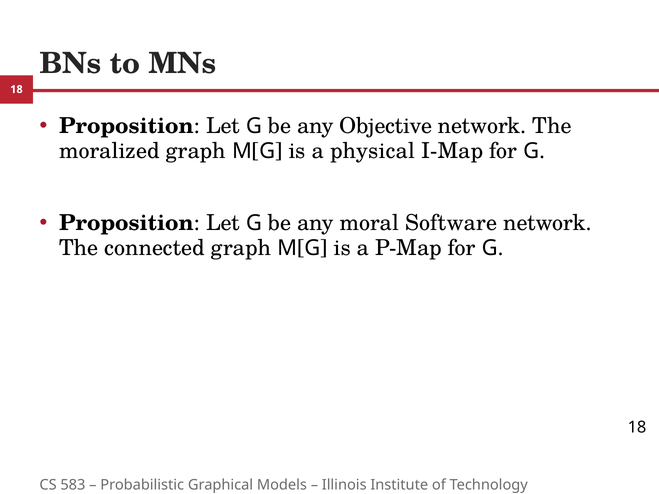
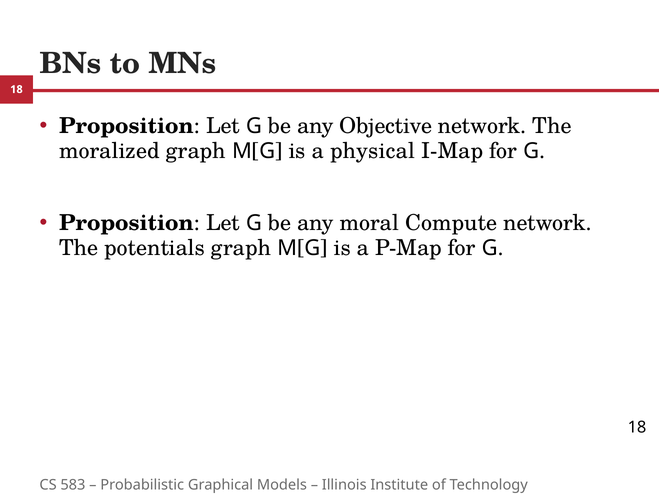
Software: Software -> Compute
connected: connected -> potentials
